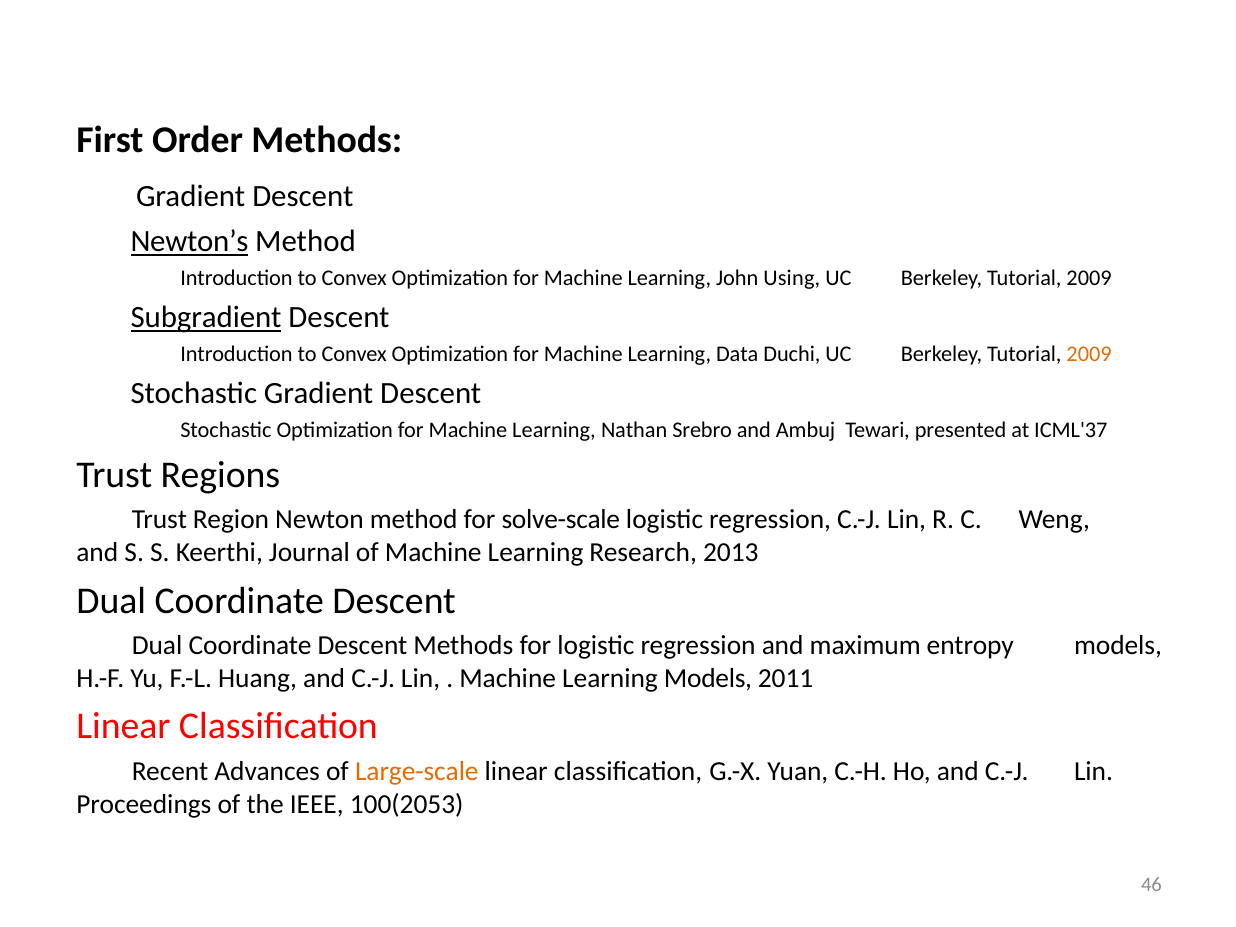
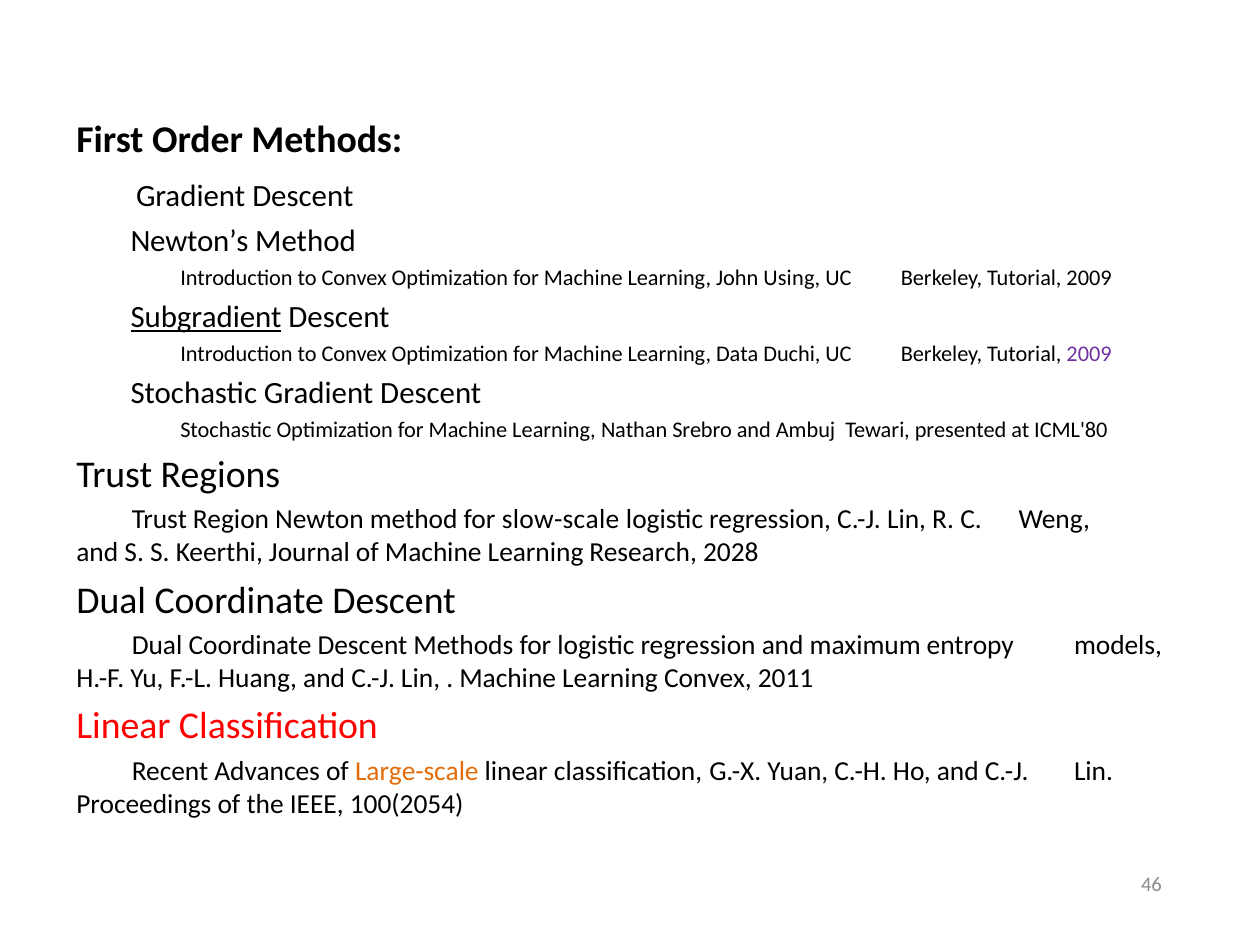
Newton’s underline: present -> none
2009 at (1089, 354) colour: orange -> purple
ICML'37: ICML'37 -> ICML'80
solve-scale: solve-scale -> slow-scale
2013: 2013 -> 2028
Learning Models: Models -> Convex
100(2053: 100(2053 -> 100(2054
